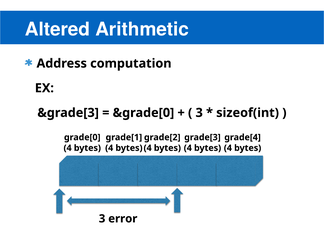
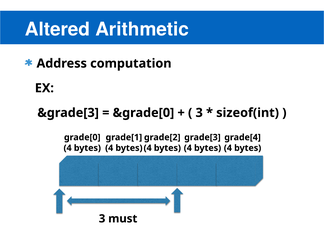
error: error -> must
